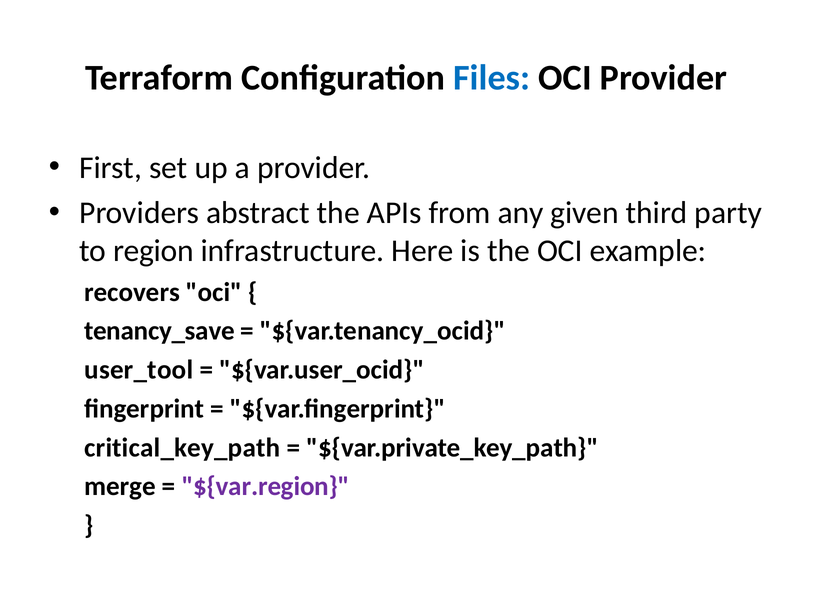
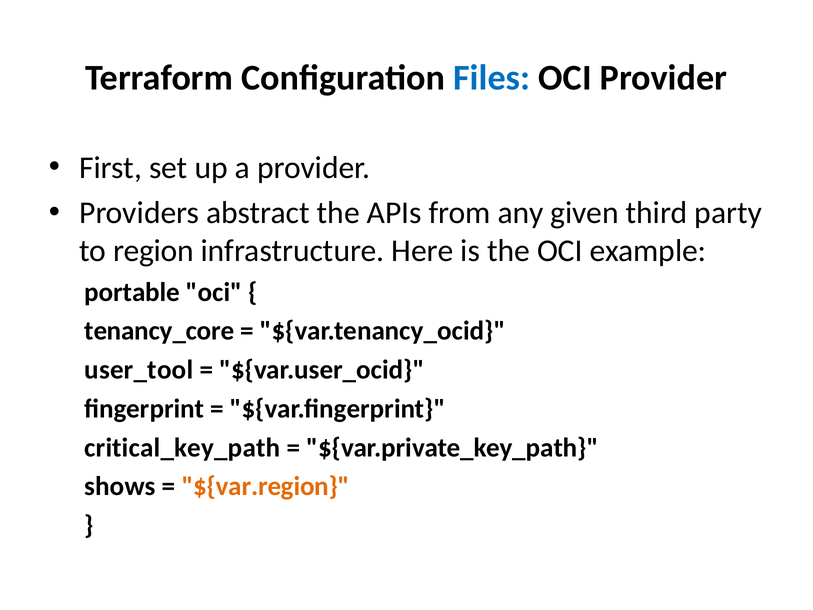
recovers: recovers -> portable
tenancy_save: tenancy_save -> tenancy_core
merge: merge -> shows
${var.region colour: purple -> orange
